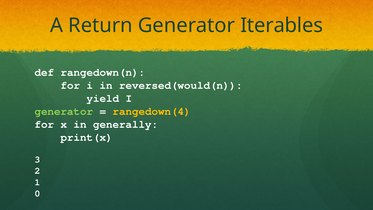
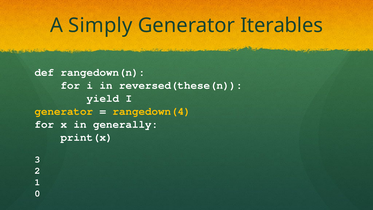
Return: Return -> Simply
reversed(would(n: reversed(would(n -> reversed(these(n
generator at (64, 111) colour: light green -> yellow
